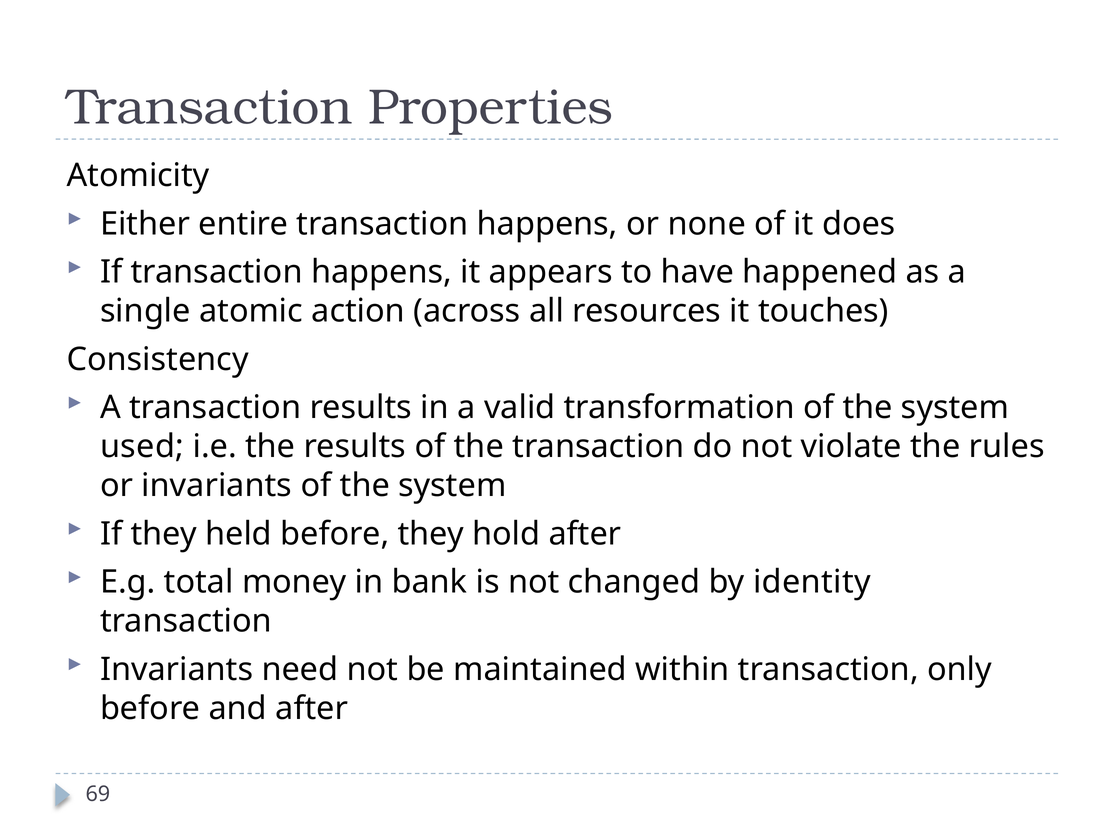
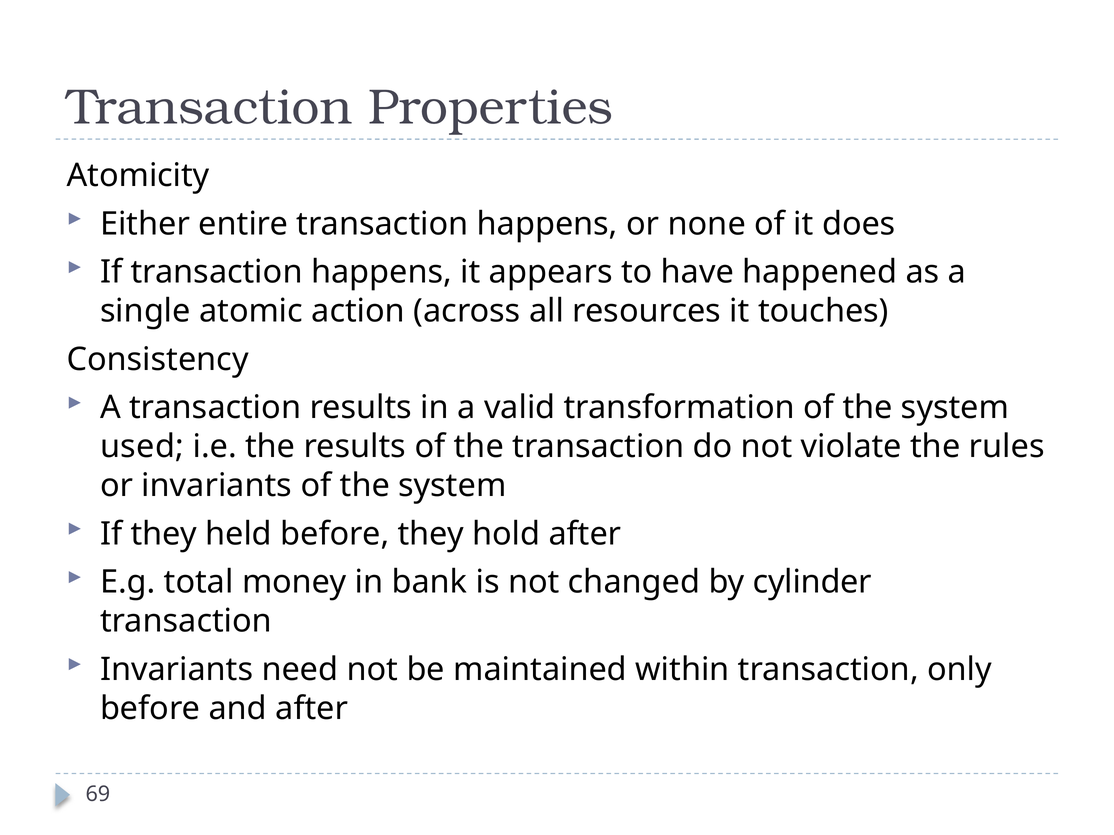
identity: identity -> cylinder
